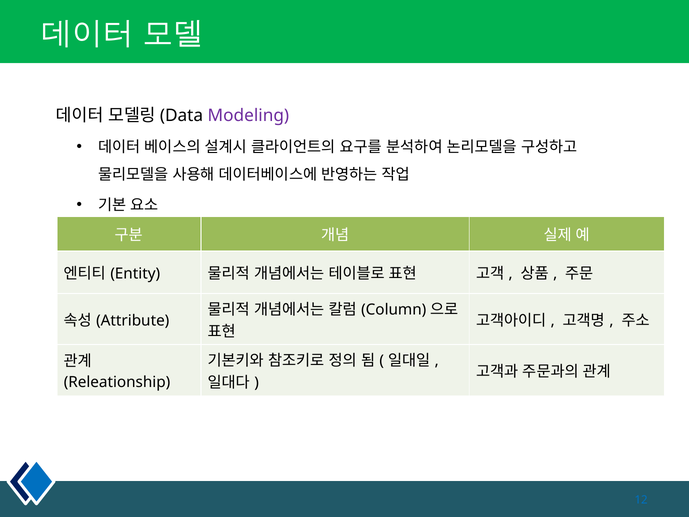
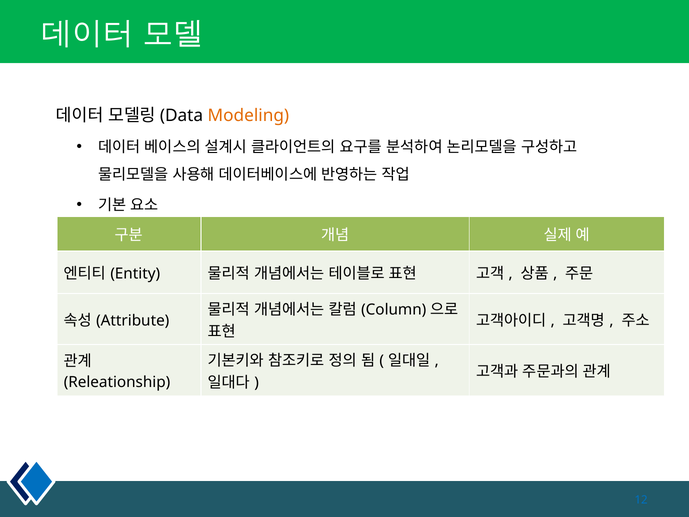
Modeling colour: purple -> orange
